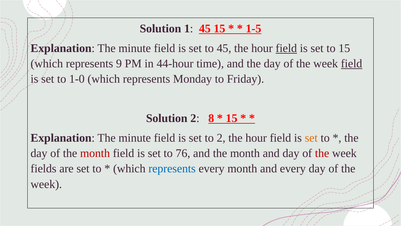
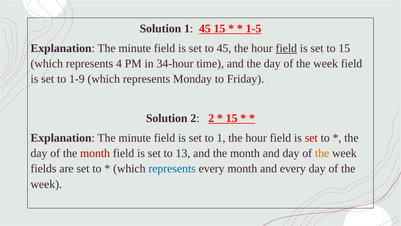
9: 9 -> 4
44-hour: 44-hour -> 34-hour
field at (352, 63) underline: present -> none
1-0: 1-0 -> 1-9
2 8: 8 -> 2
to 2: 2 -> 1
set at (311, 138) colour: orange -> red
76: 76 -> 13
the at (322, 153) colour: red -> orange
